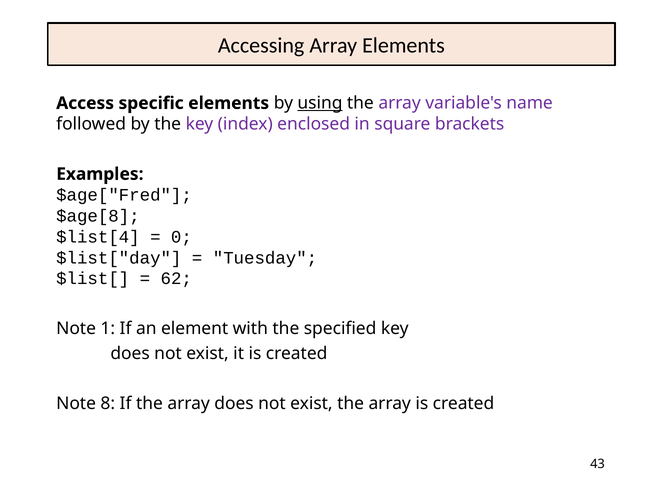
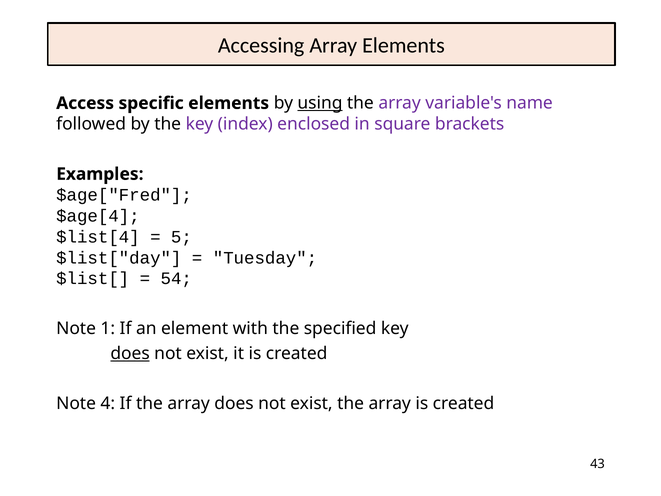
$age[8: $age[8 -> $age[4
0: 0 -> 5
62: 62 -> 54
does at (130, 353) underline: none -> present
8: 8 -> 4
